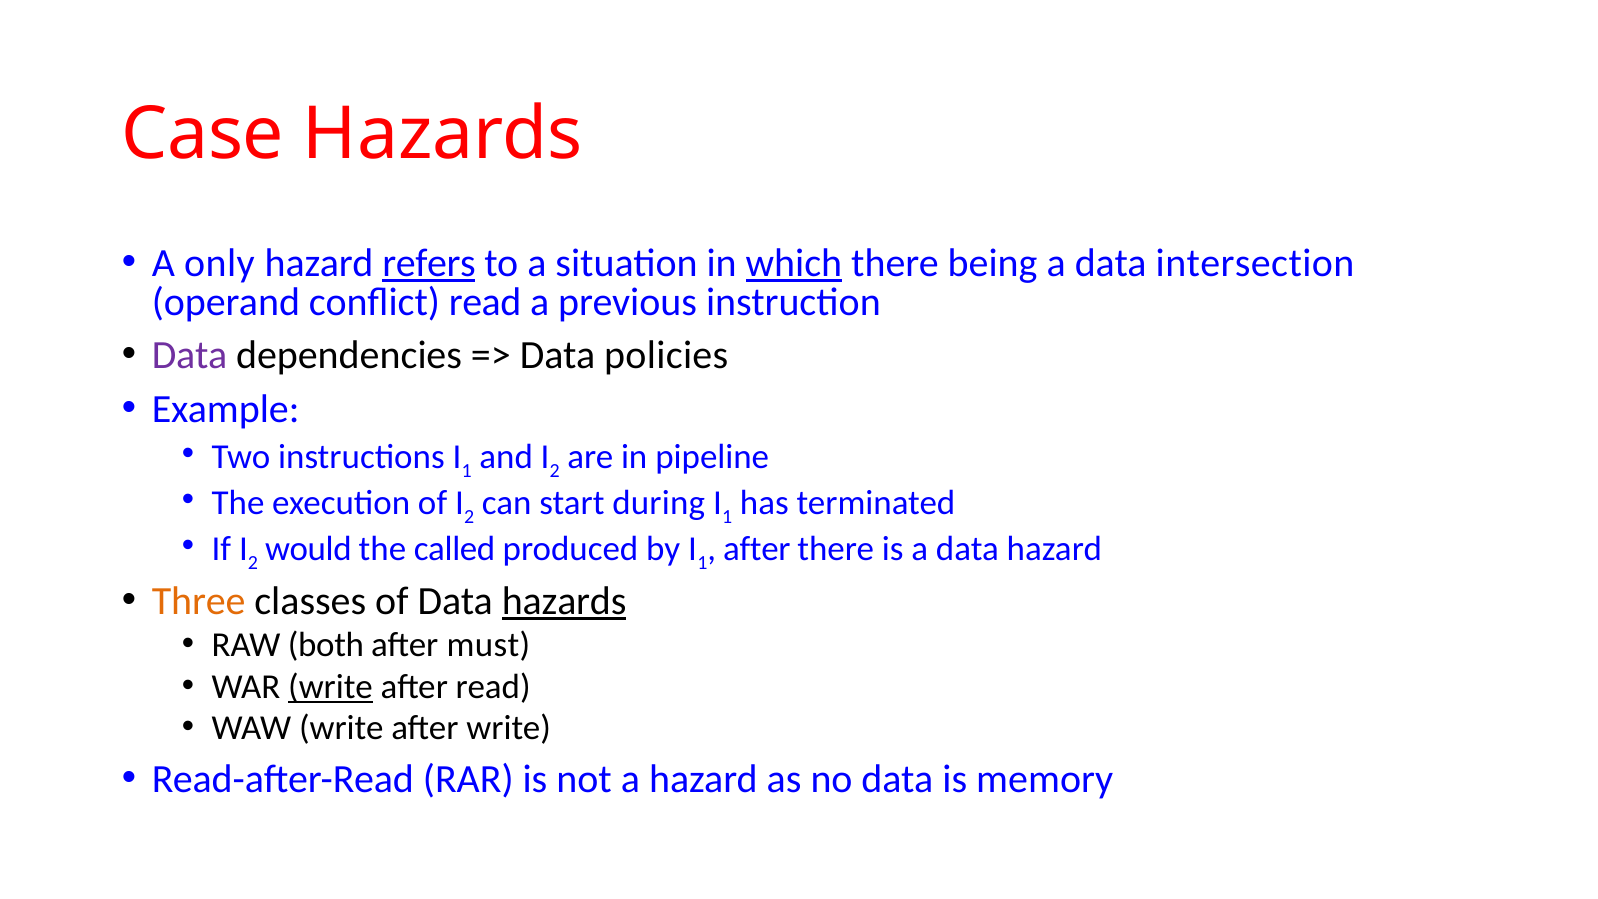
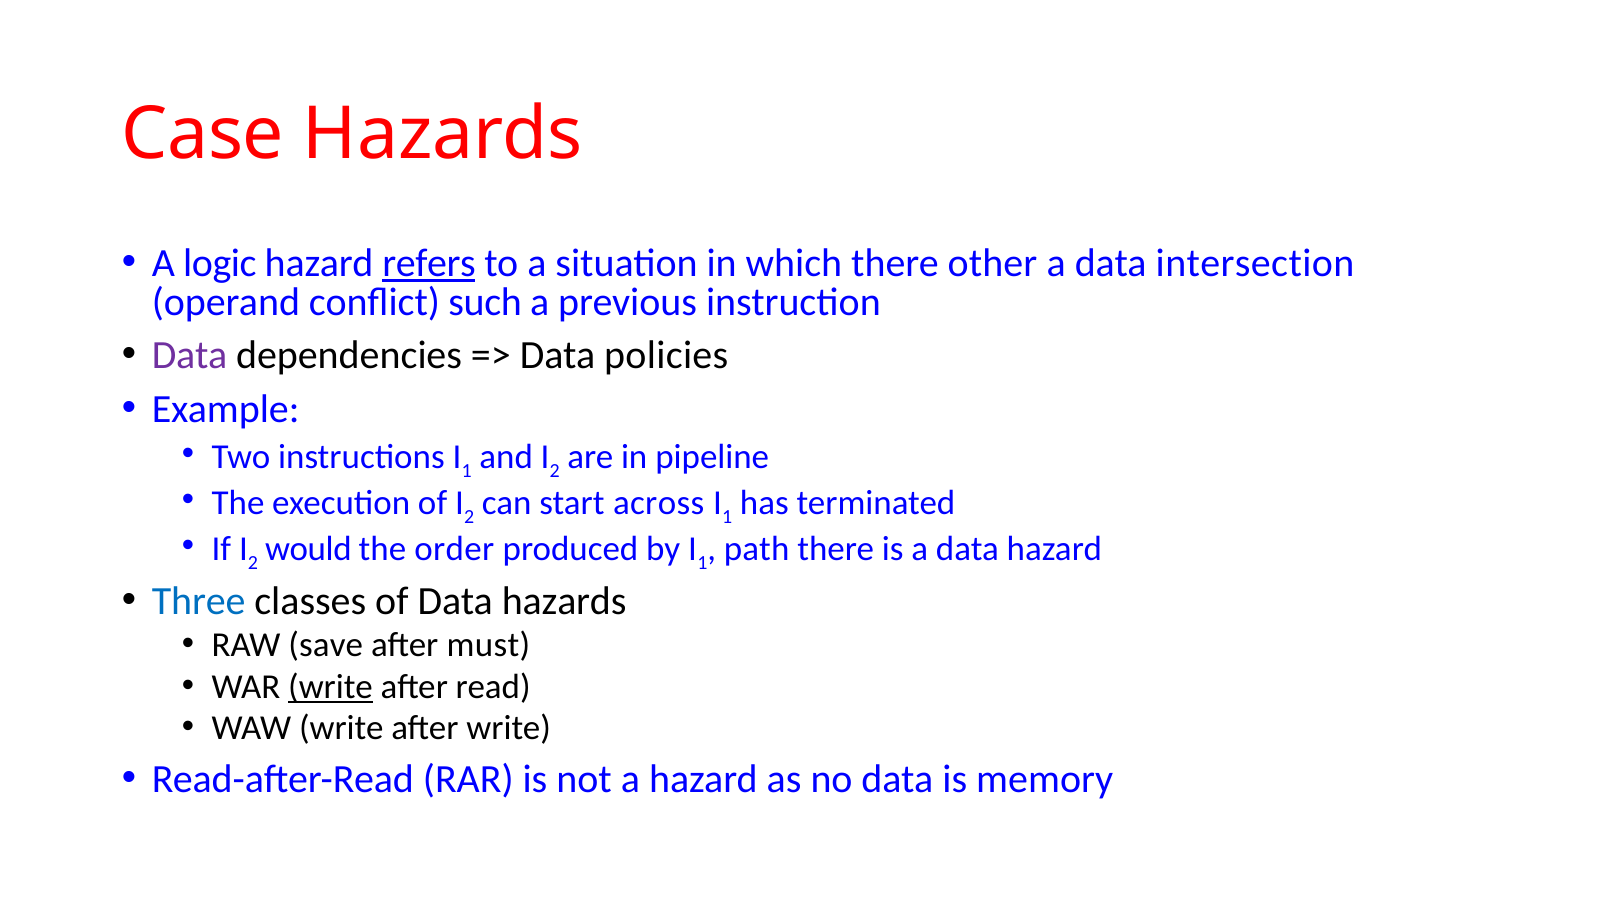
only: only -> logic
which underline: present -> none
being: being -> other
conflict read: read -> such
during: during -> across
called: called -> order
after at (757, 549): after -> path
Three colour: orange -> blue
hazards at (564, 601) underline: present -> none
both: both -> save
